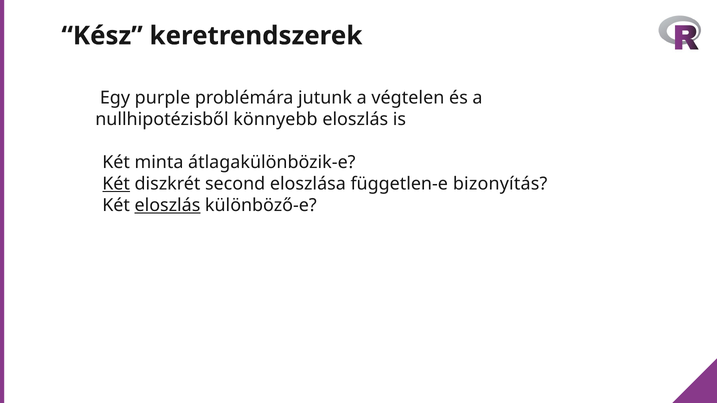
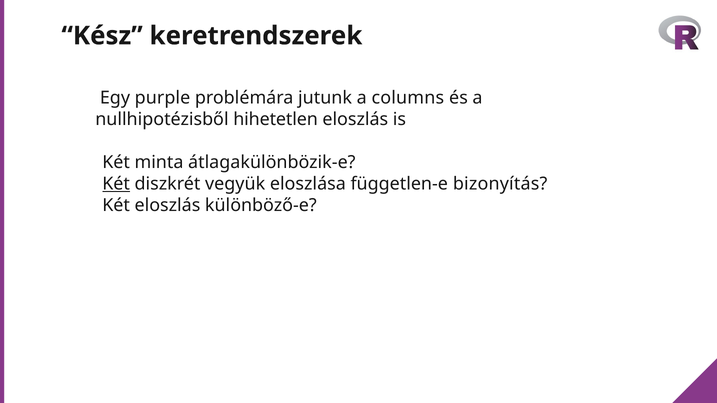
végtelen: végtelen -> columns
könnyebb: könnyebb -> hihetetlen
second: second -> vegyük
eloszlás at (167, 205) underline: present -> none
